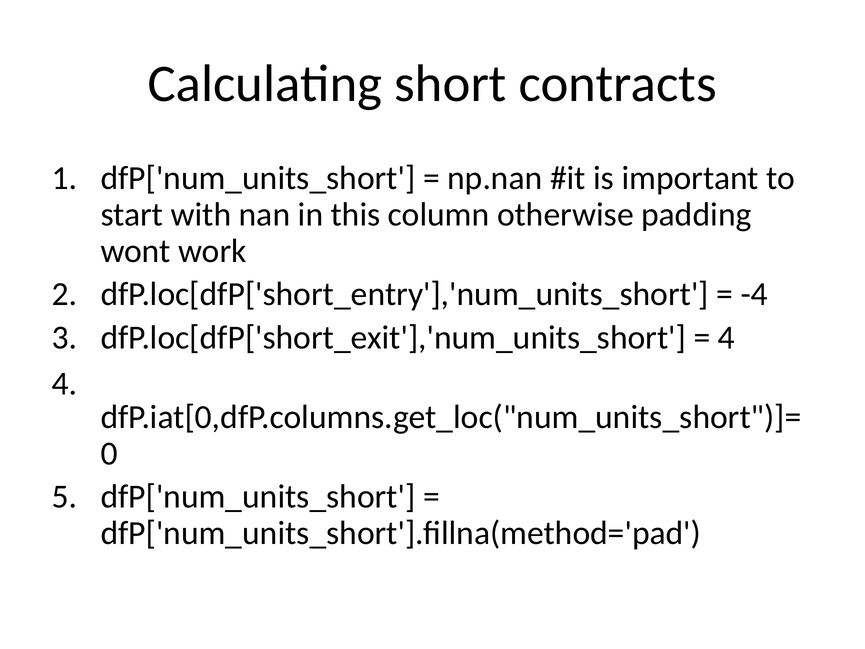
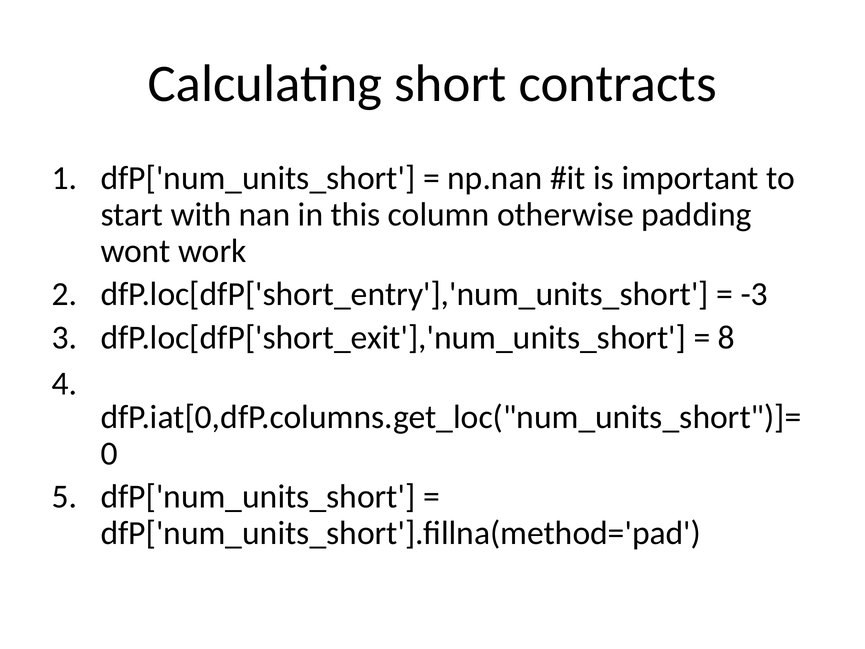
-4: -4 -> -3
4 at (726, 337): 4 -> 8
